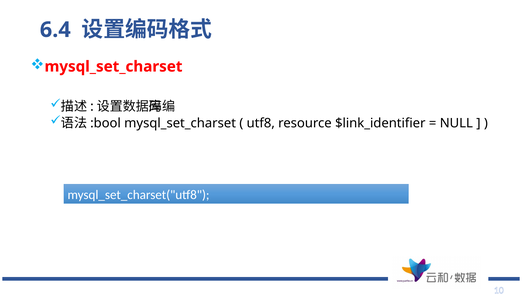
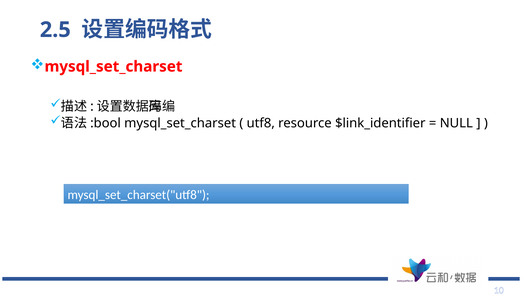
6.4: 6.4 -> 2.5
